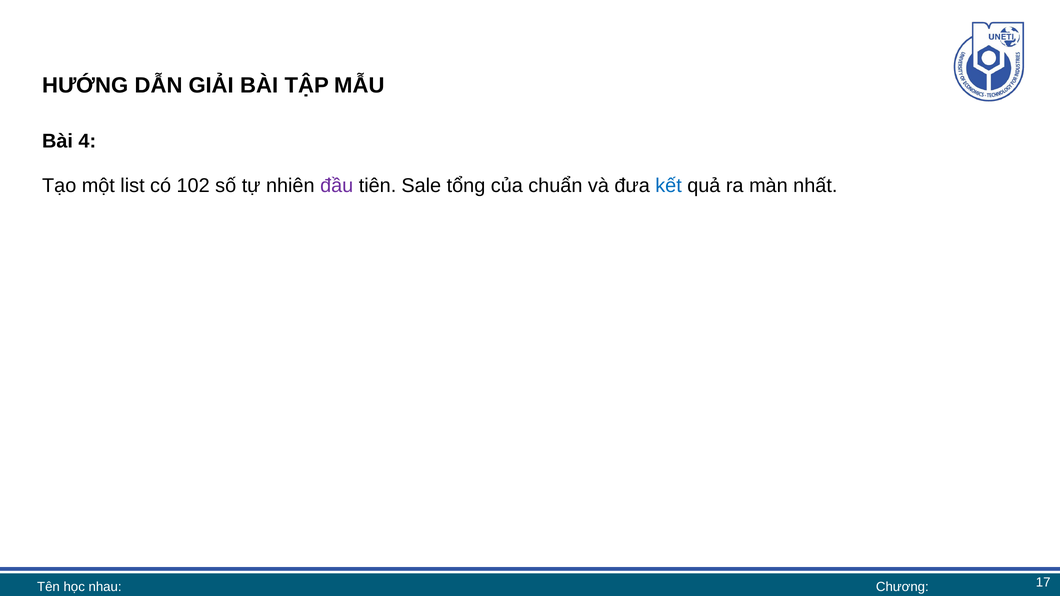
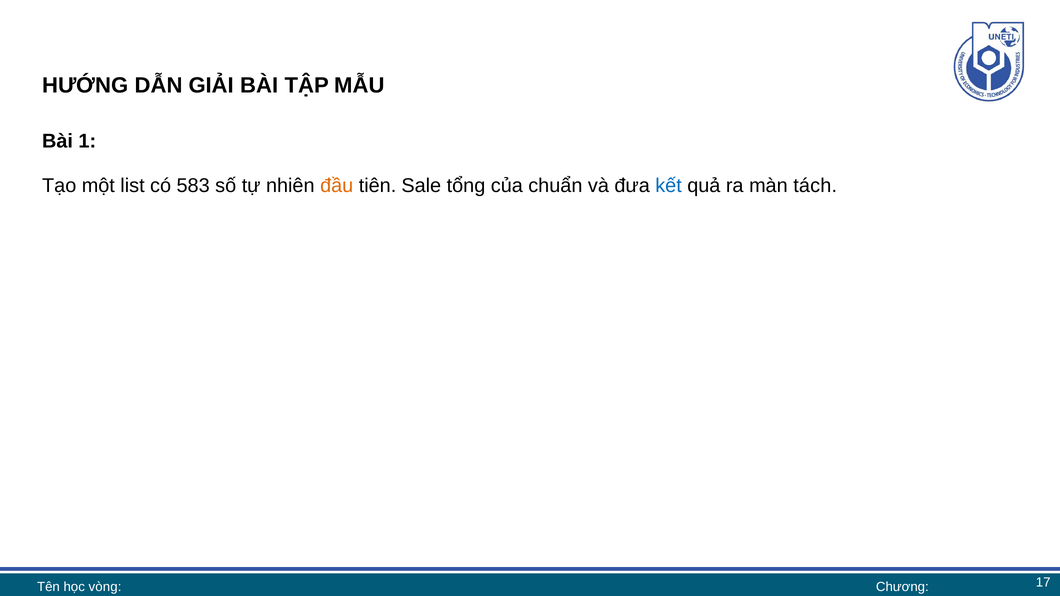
4: 4 -> 1
102: 102 -> 583
đầu colour: purple -> orange
nhất: nhất -> tách
nhau: nhau -> vòng
